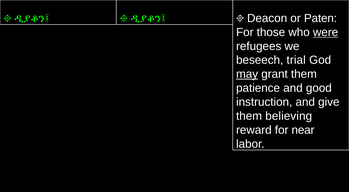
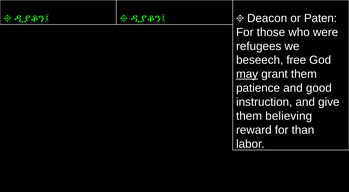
were underline: present -> none
trial: trial -> free
near: near -> than
